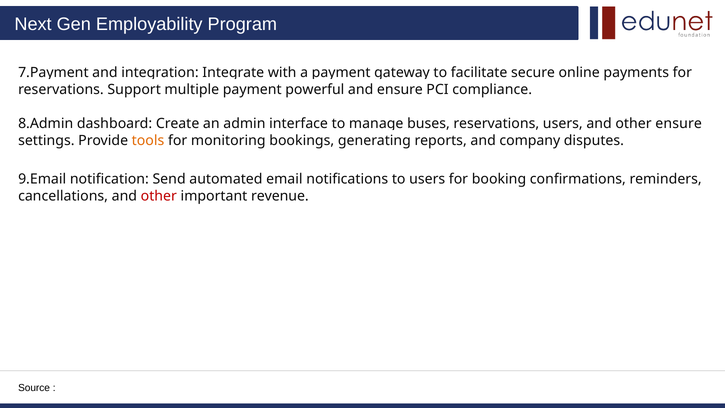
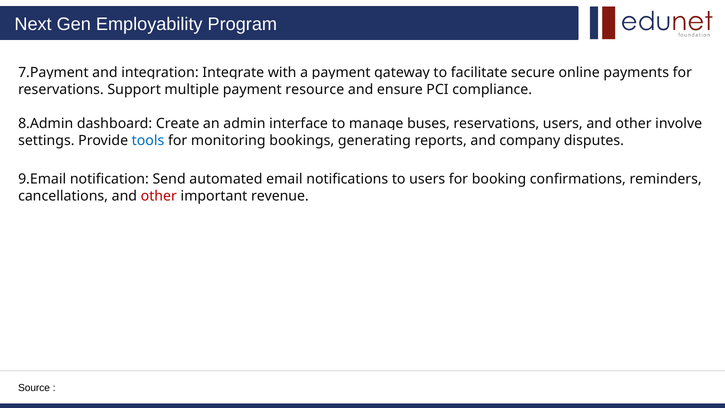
powerful: powerful -> resource
other ensure: ensure -> involve
tools colour: orange -> blue
